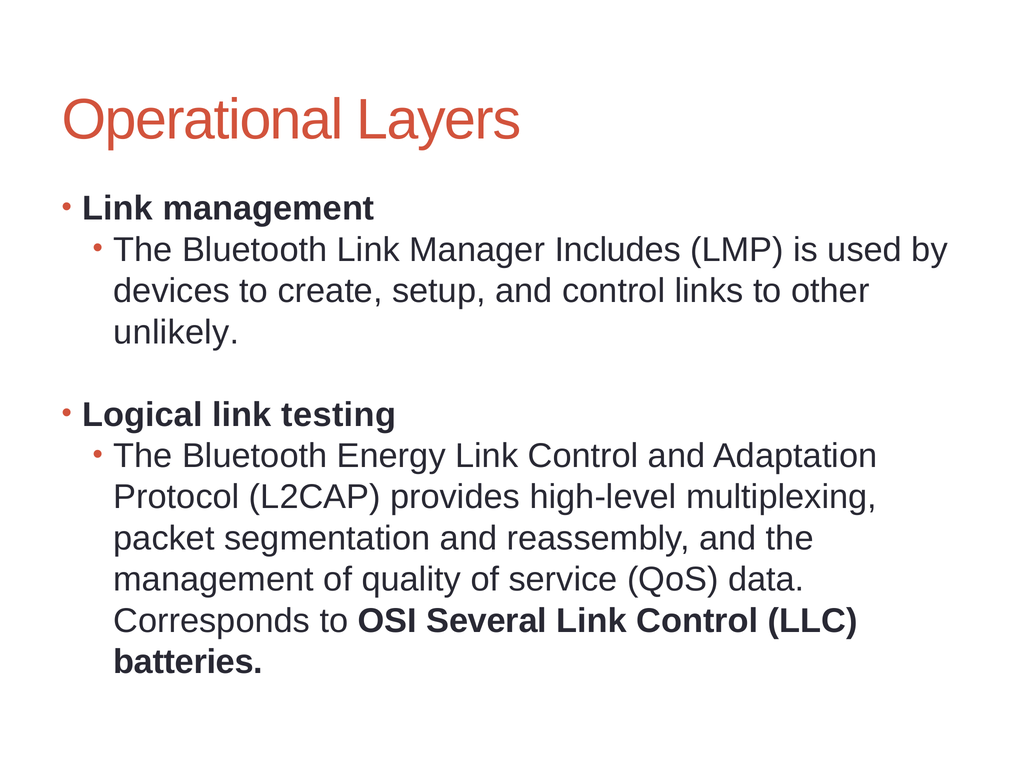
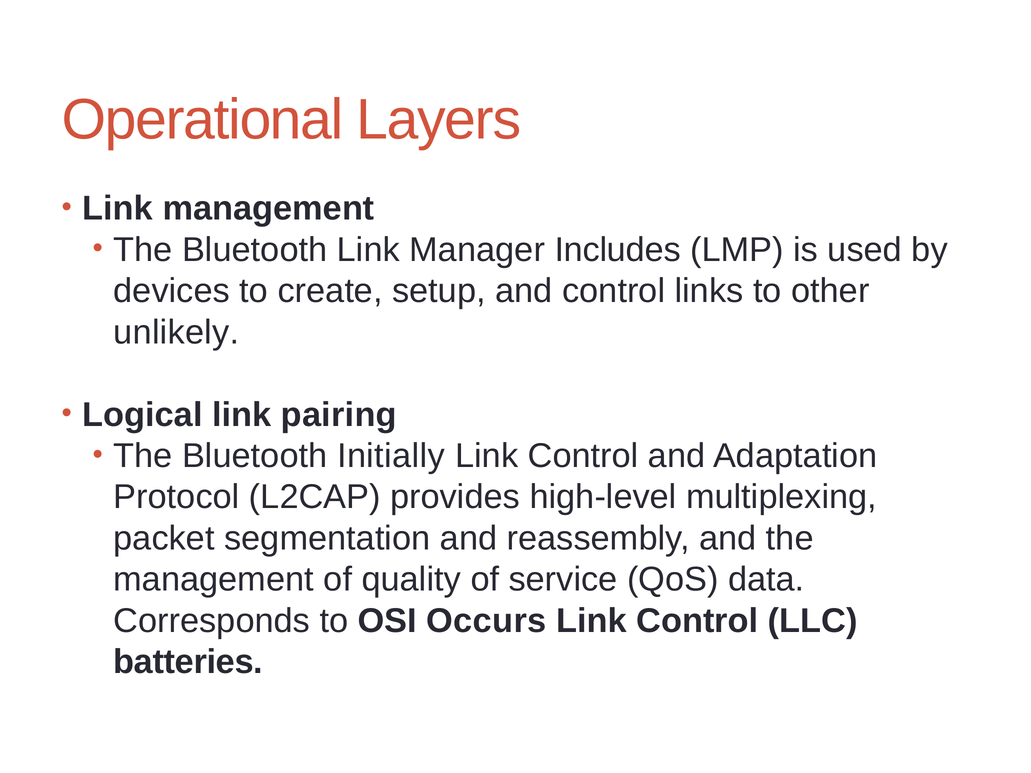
testing: testing -> pairing
Energy: Energy -> Initially
Several: Several -> Occurs
